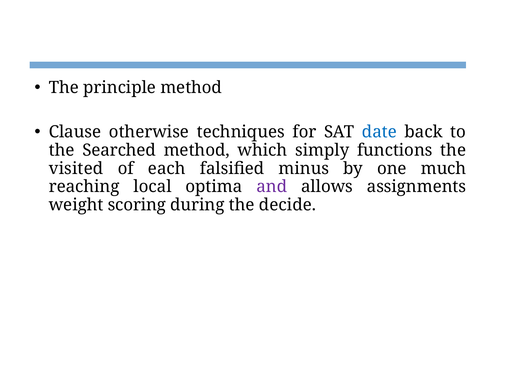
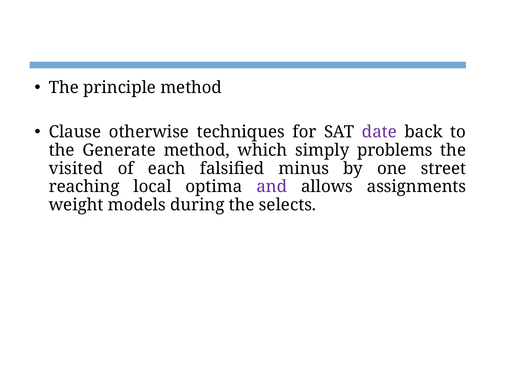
date colour: blue -> purple
Searched: Searched -> Generate
functions: functions -> problems
much: much -> street
scoring: scoring -> models
decide: decide -> selects
